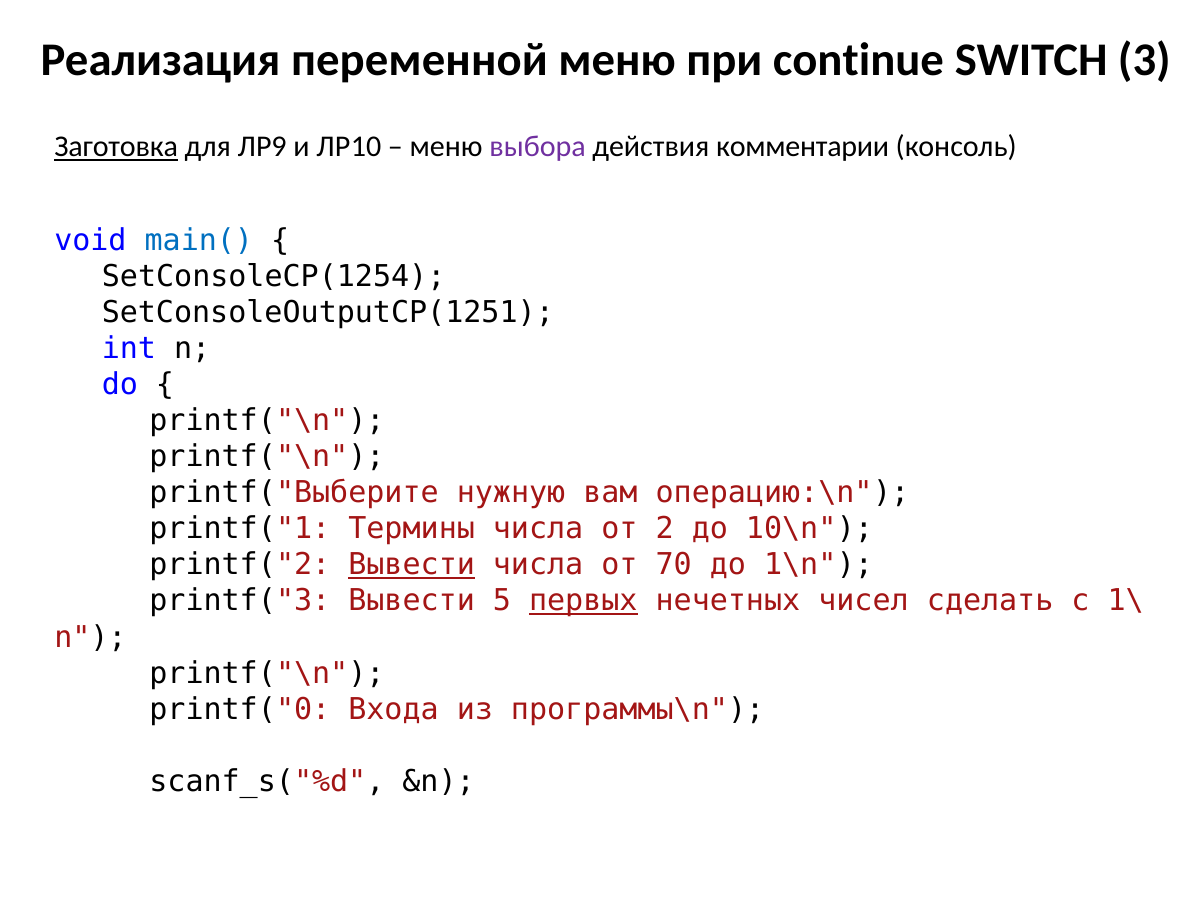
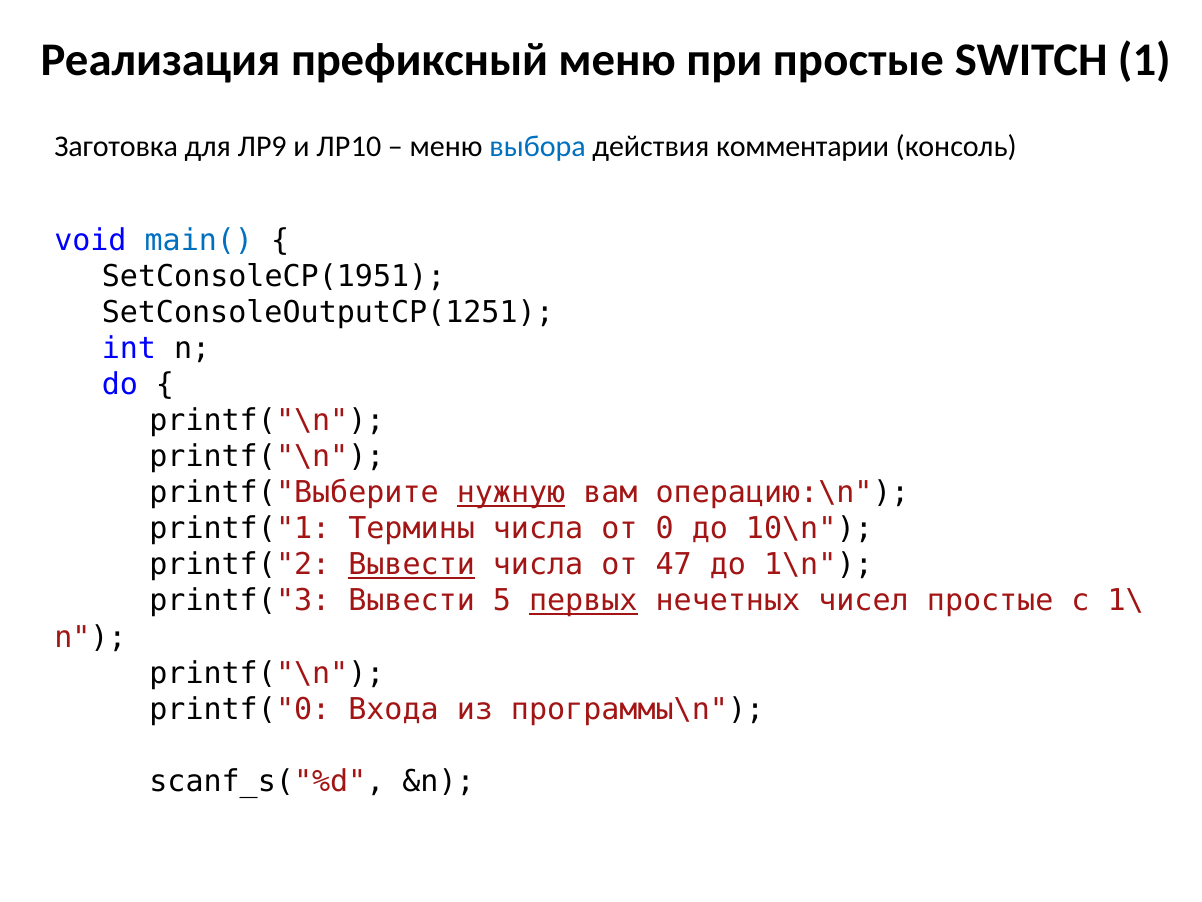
переменной: переменной -> префиксный
при continue: continue -> простые
3: 3 -> 1
Заготовка underline: present -> none
выбора colour: purple -> blue
SetConsoleCP(1254: SetConsoleCP(1254 -> SetConsoleCP(1951
нужную underline: none -> present
2: 2 -> 0
70: 70 -> 47
чисел сделать: сделать -> простые
